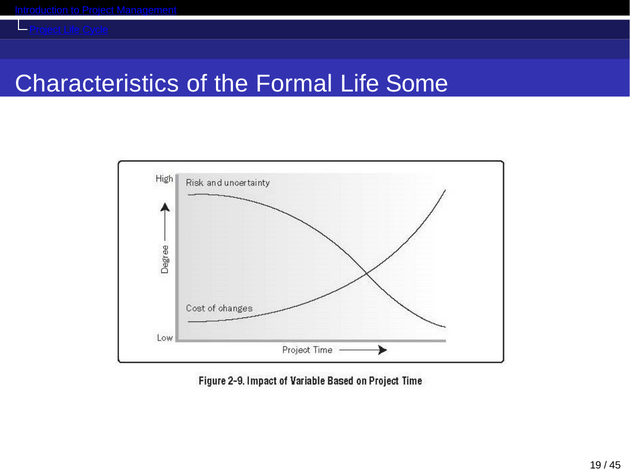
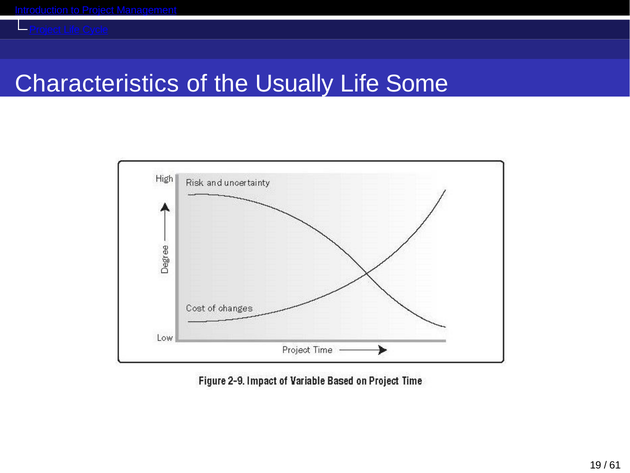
Formal: Formal -> Usually
45: 45 -> 61
